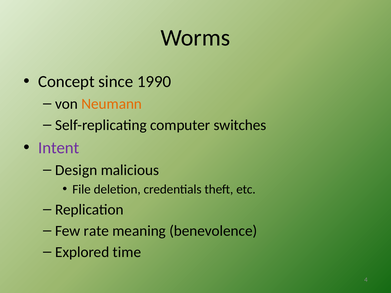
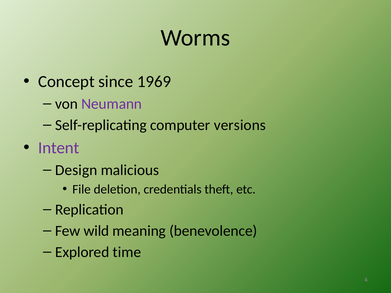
1990: 1990 -> 1969
Neumann colour: orange -> purple
switches: switches -> versions
rate: rate -> wild
